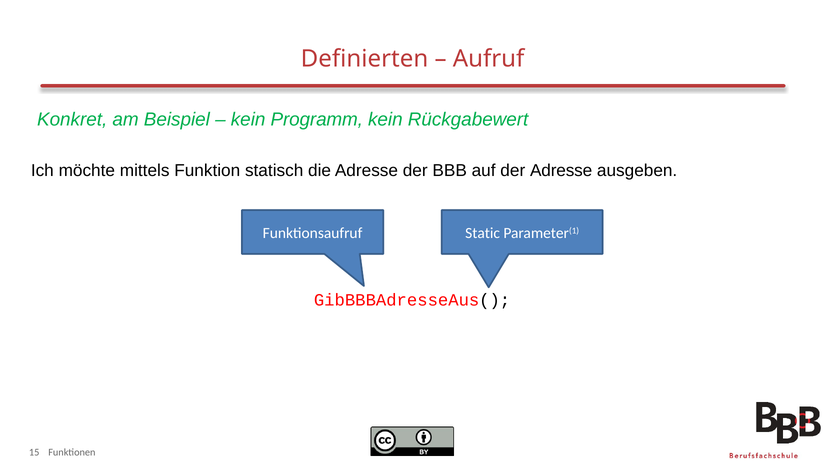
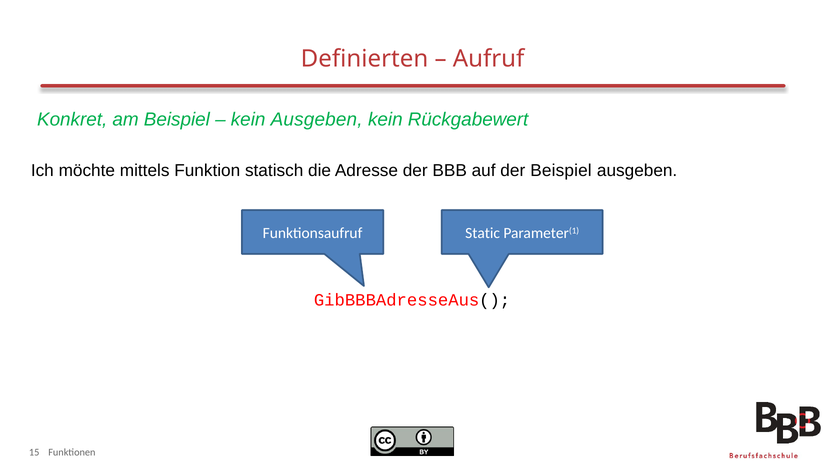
kein Programm: Programm -> Ausgeben
der Adresse: Adresse -> Beispiel
